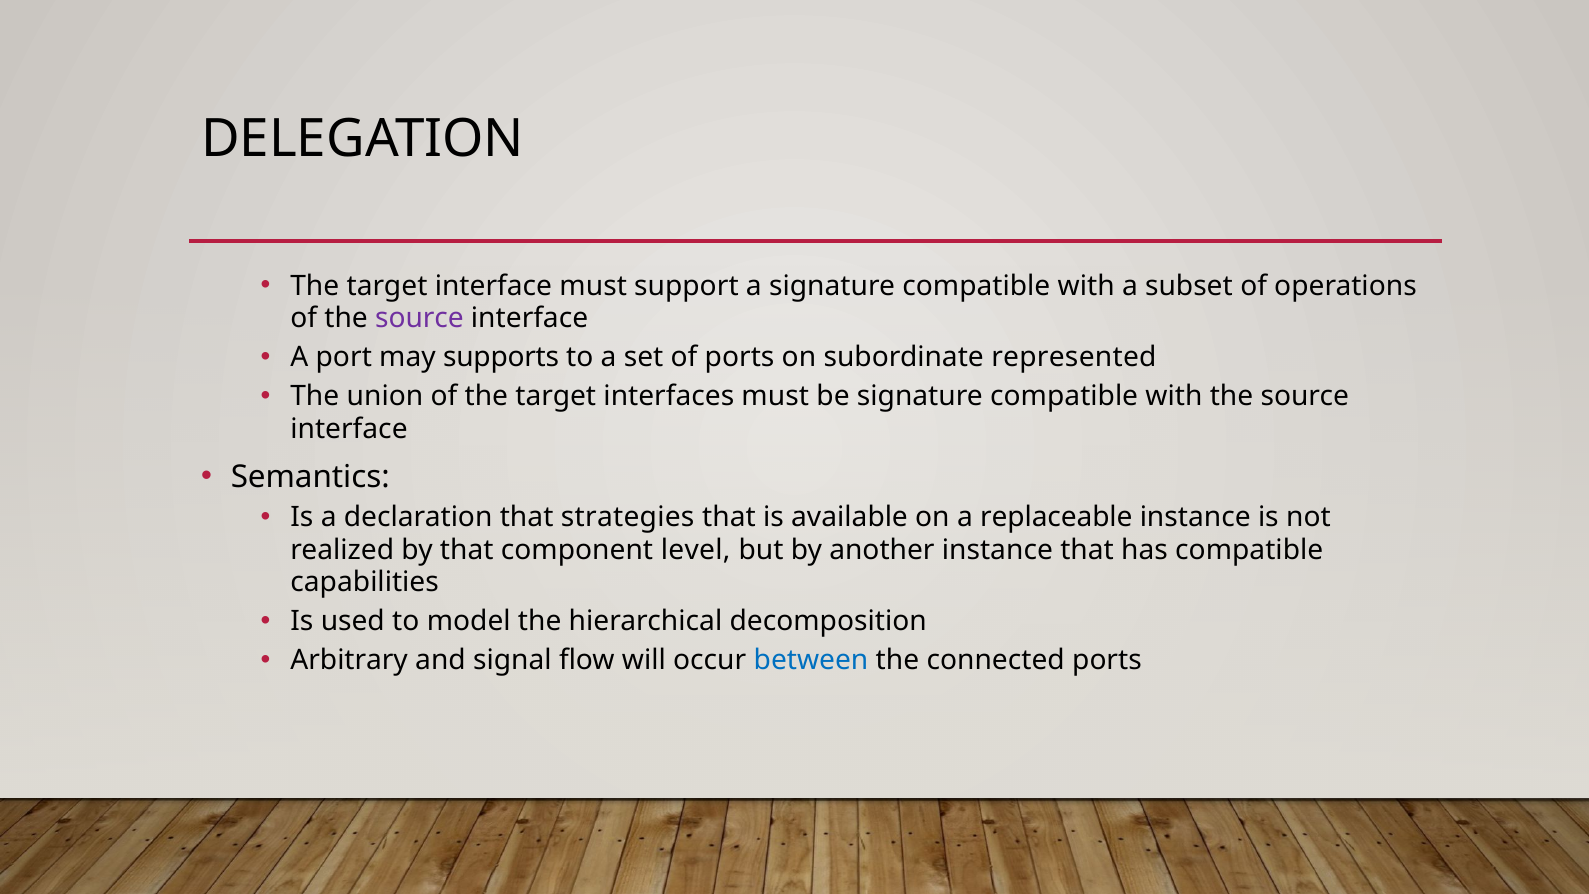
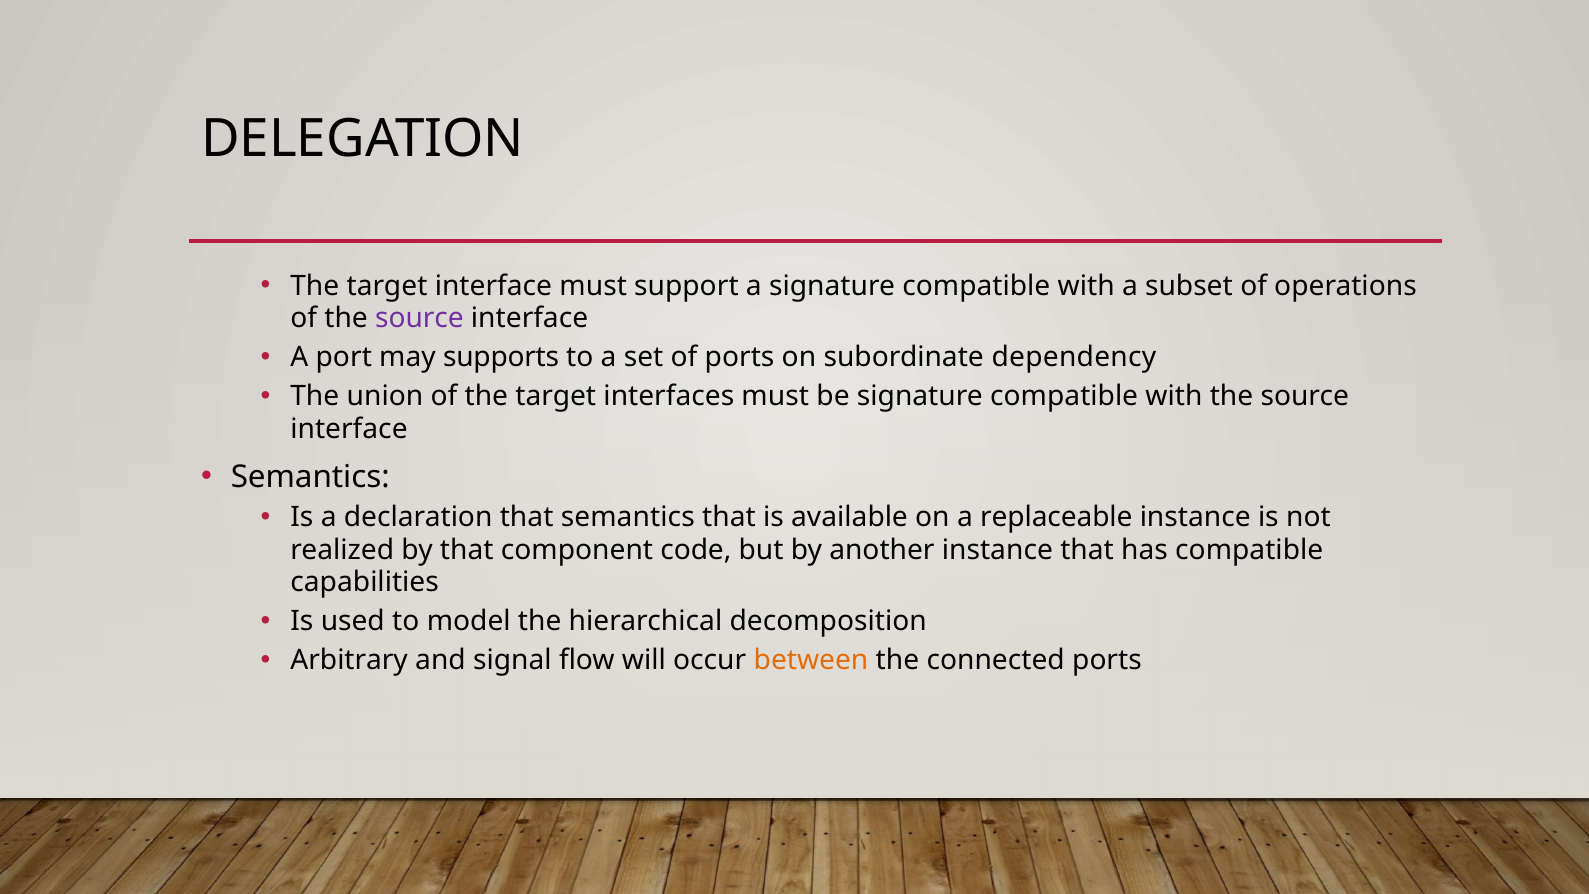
represented: represented -> dependency
that strategies: strategies -> semantics
level: level -> code
between colour: blue -> orange
